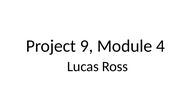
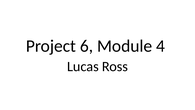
9: 9 -> 6
